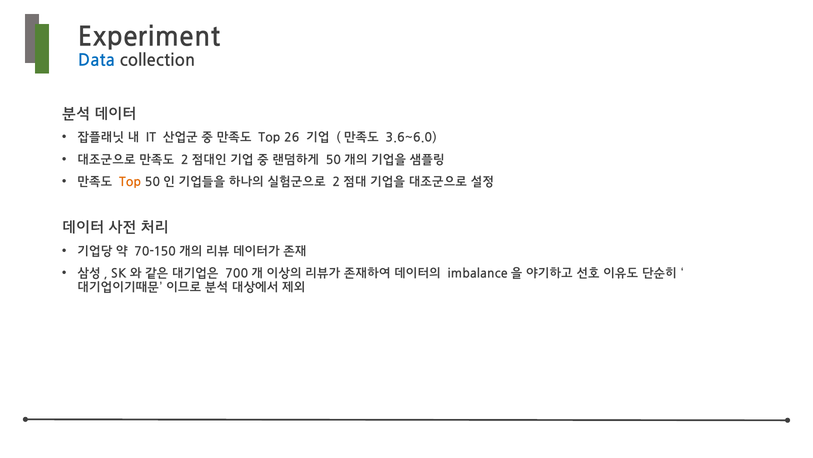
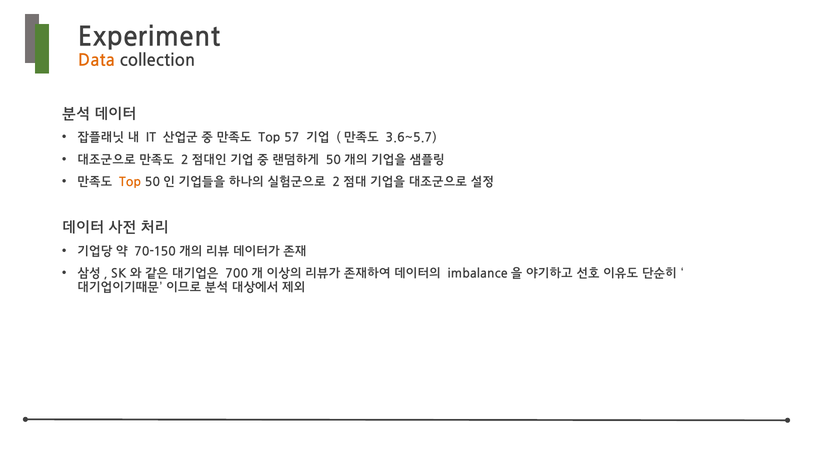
Data colour: blue -> orange
26: 26 -> 57
3.6~6.0: 3.6~6.0 -> 3.6~5.7
